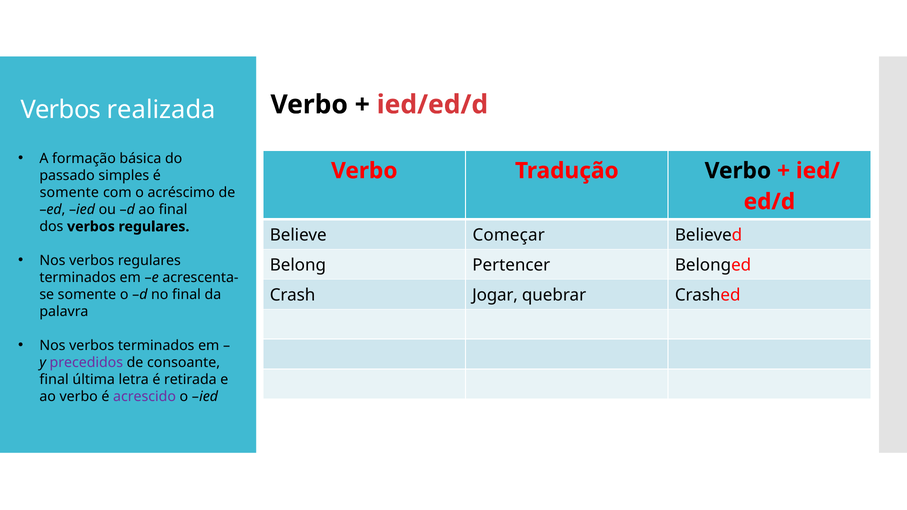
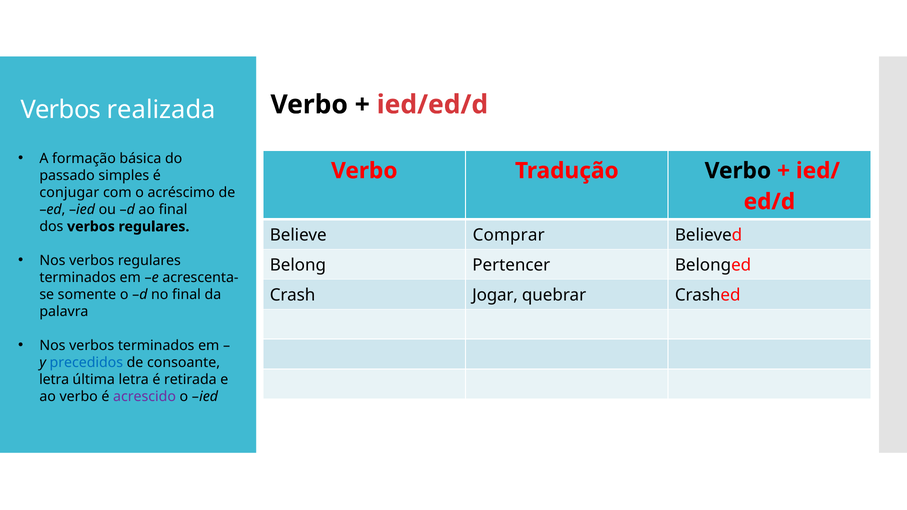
somente at (69, 193): somente -> conjugar
Começar: Começar -> Comprar
precedidos colour: purple -> blue
final at (54, 380): final -> letra
